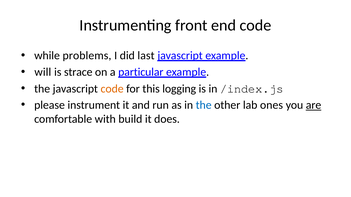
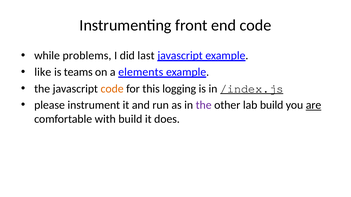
will: will -> like
strace: strace -> teams
particular: particular -> elements
/index.js underline: none -> present
the at (204, 105) colour: blue -> purple
lab ones: ones -> build
